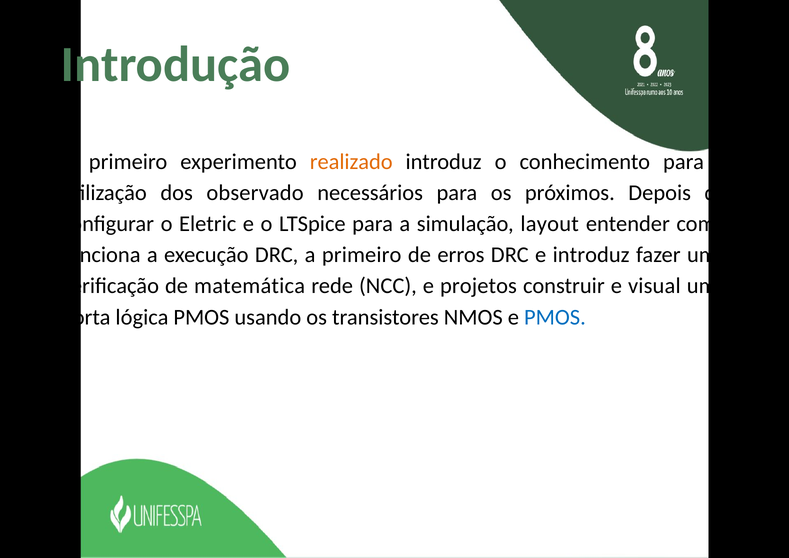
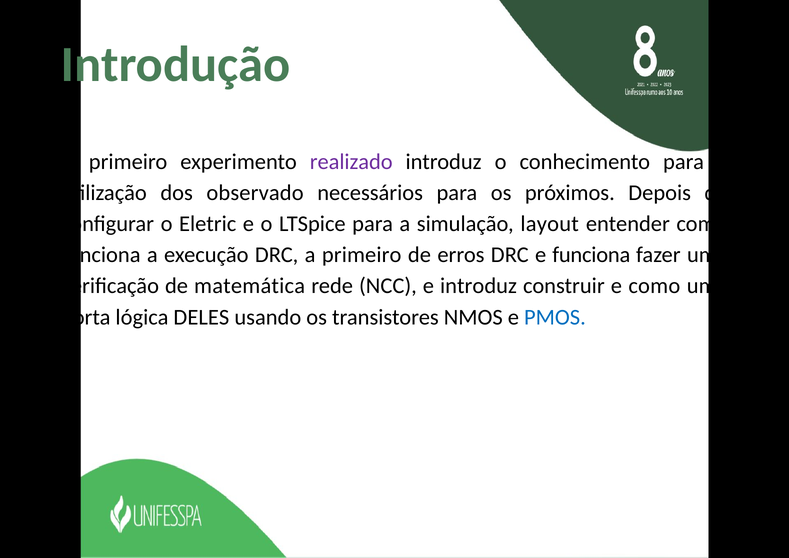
realizado colour: orange -> purple
e introduz: introduz -> funciona
e projetos: projetos -> introduz
e visual: visual -> como
lógica PMOS: PMOS -> DELES
